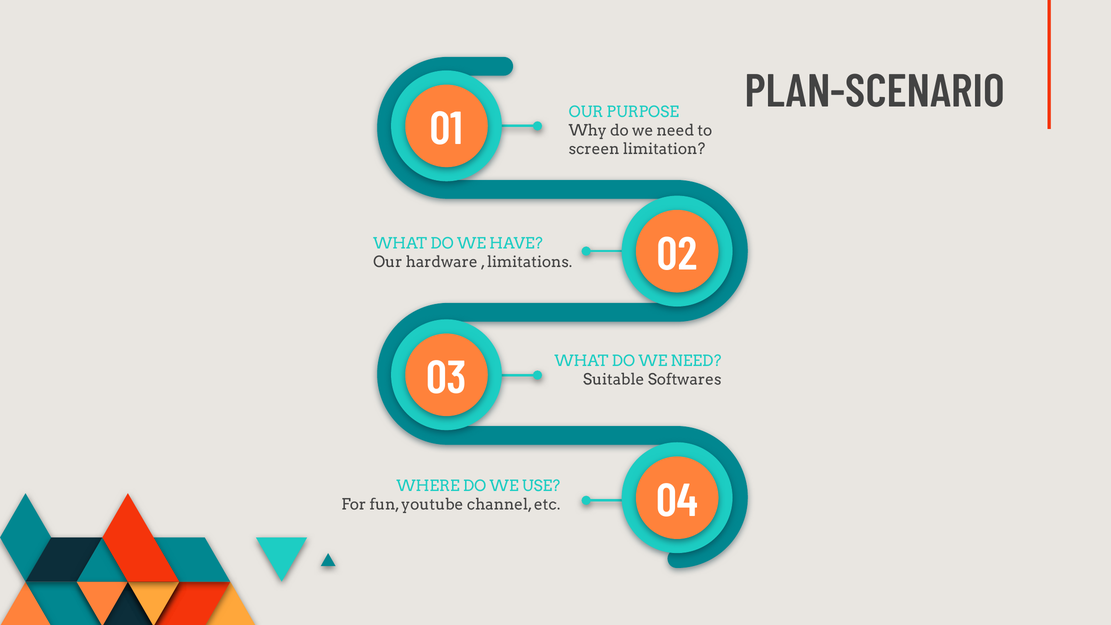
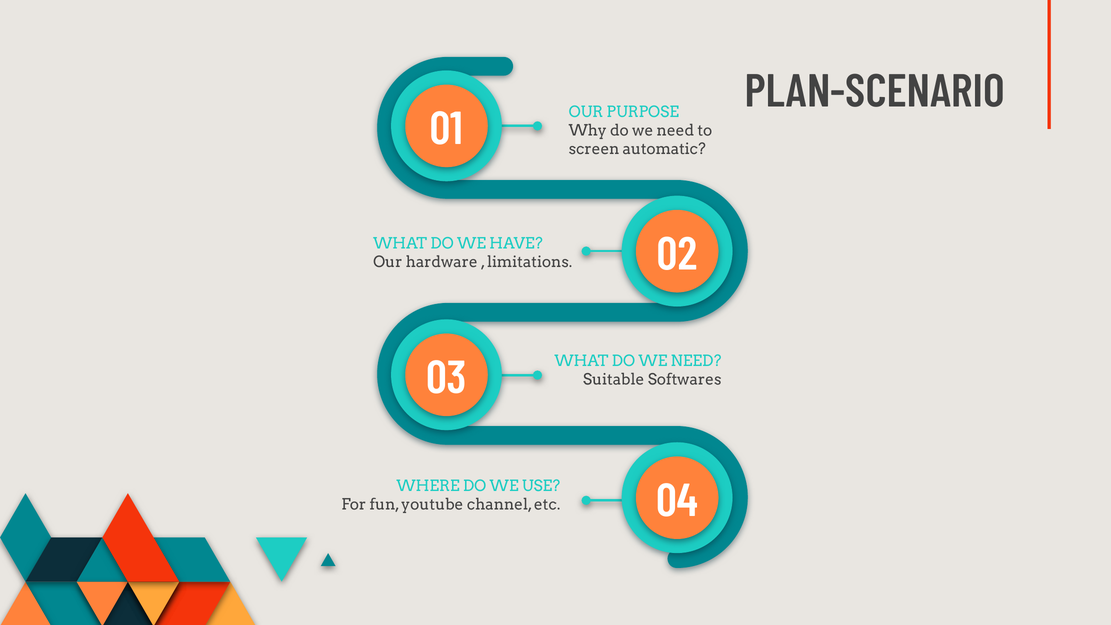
limitation: limitation -> automatic
